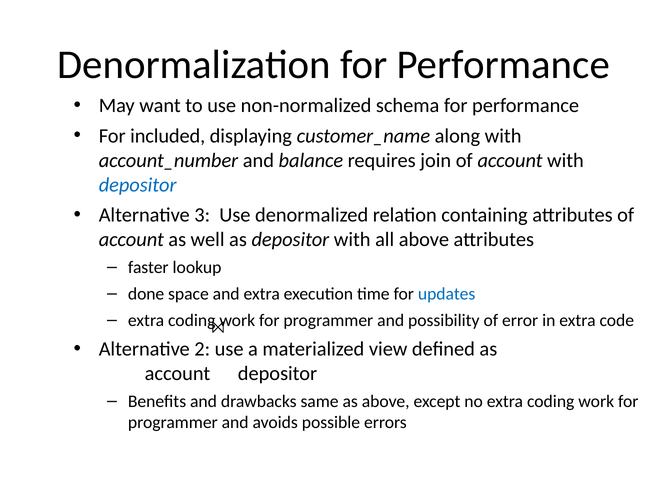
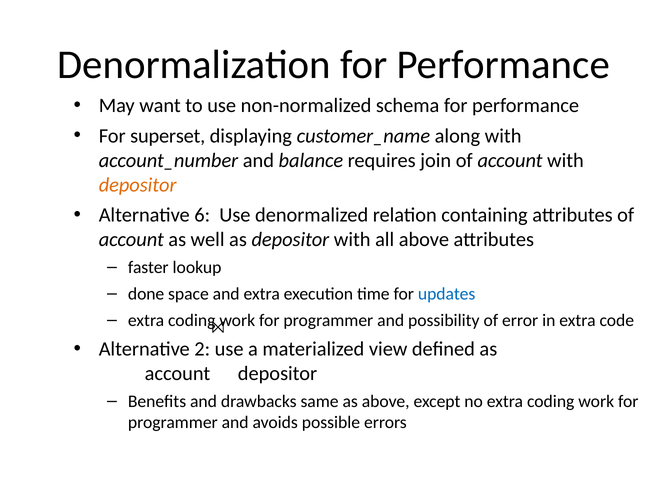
included: included -> superset
depositor at (138, 185) colour: blue -> orange
3: 3 -> 6
